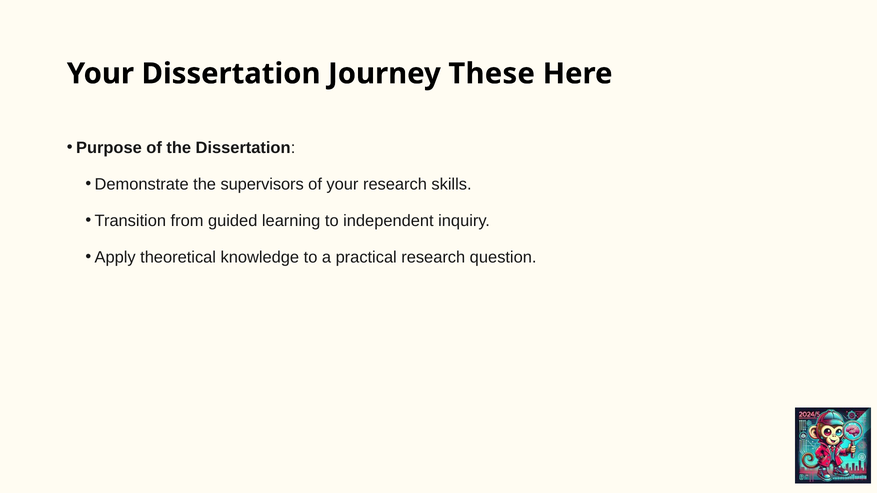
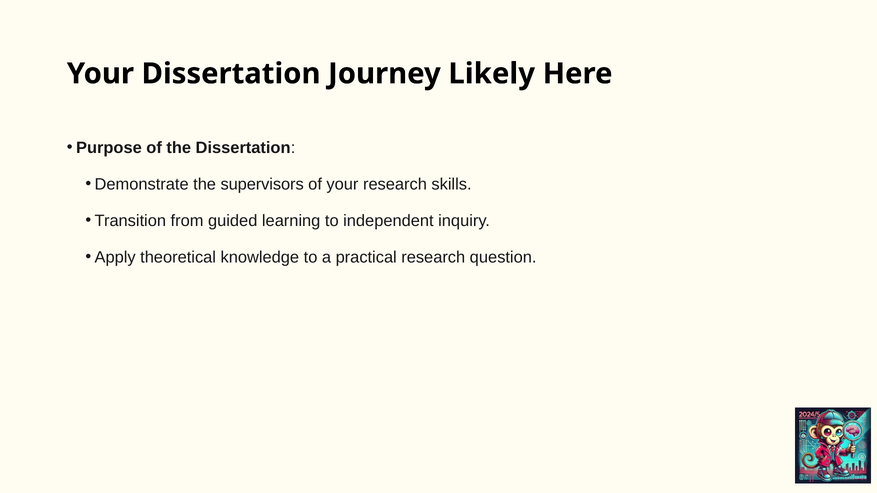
These: These -> Likely
